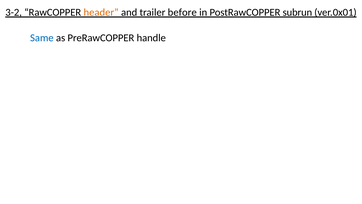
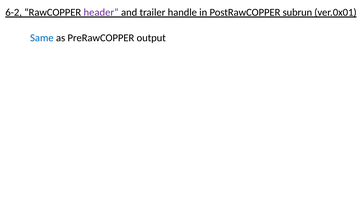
3-2: 3-2 -> 6-2
header colour: orange -> purple
before: before -> handle
handle: handle -> output
